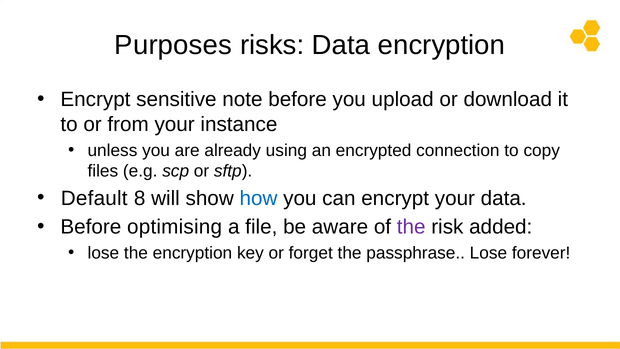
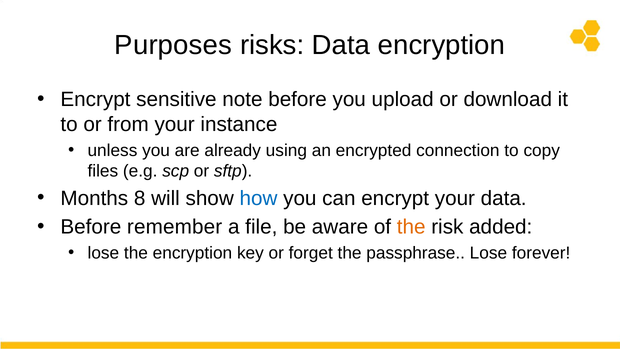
Default: Default -> Months
optimising: optimising -> remember
the at (411, 227) colour: purple -> orange
